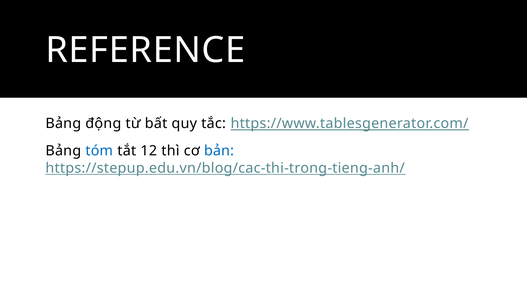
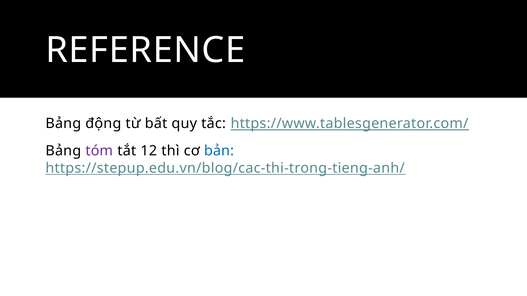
tóm colour: blue -> purple
